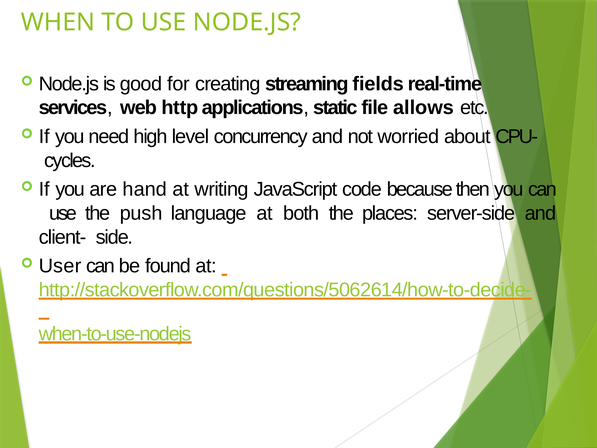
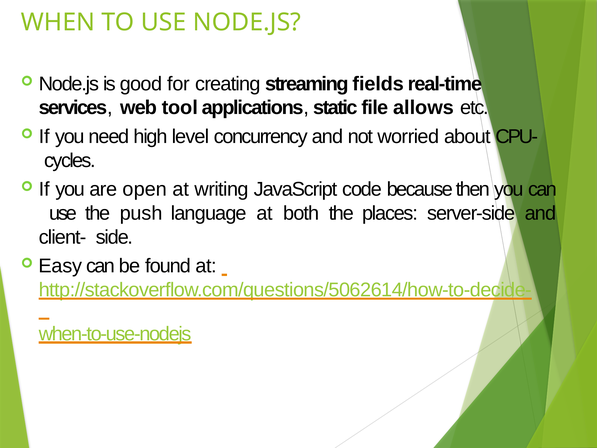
http: http -> tool
hand: hand -> open
User: User -> Easy
